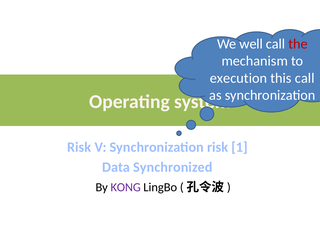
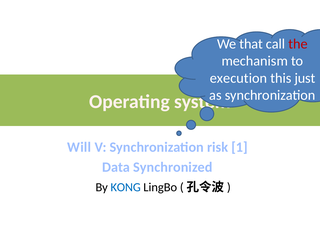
well: well -> that
this call: call -> just
Risk at (79, 147): Risk -> Will
KONG colour: purple -> blue
